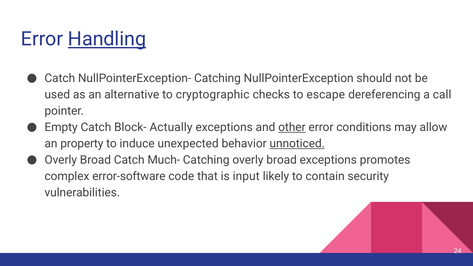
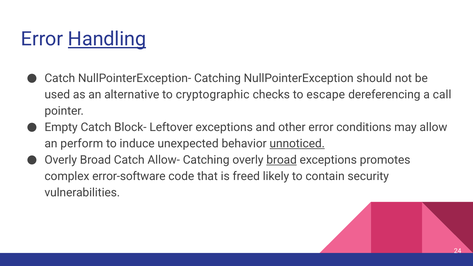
Actually: Actually -> Leftover
other underline: present -> none
property: property -> perform
Much-: Much- -> Allow-
broad at (282, 160) underline: none -> present
input: input -> freed
